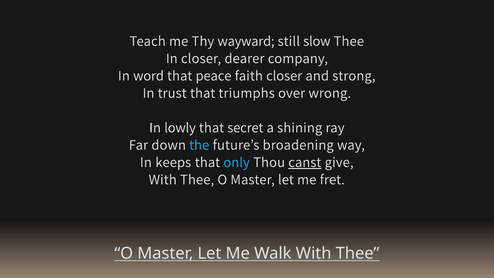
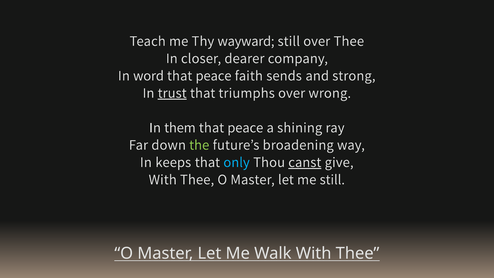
still slow: slow -> over
faith closer: closer -> sends
trust underline: none -> present
lowly: lowly -> them
secret at (245, 128): secret -> peace
the colour: light blue -> light green
me fret: fret -> still
